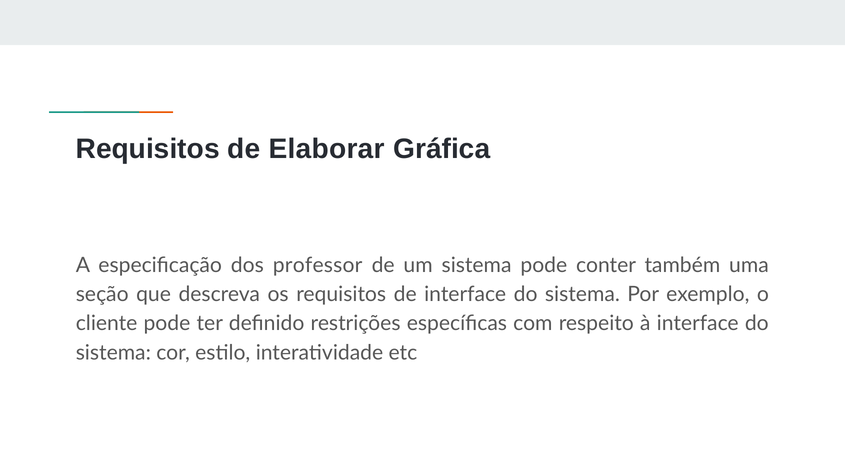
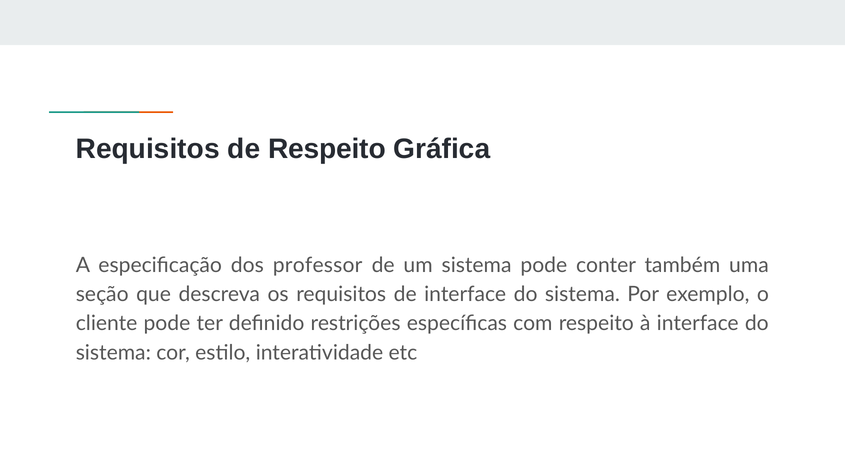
de Elaborar: Elaborar -> Respeito
